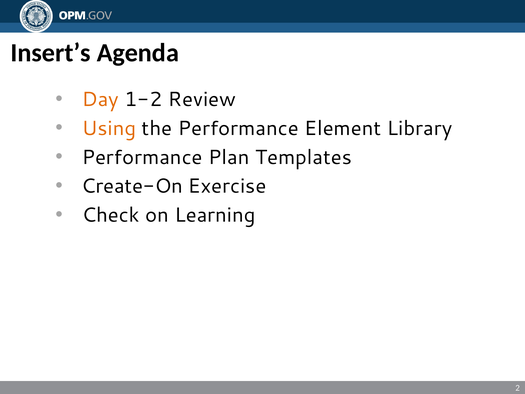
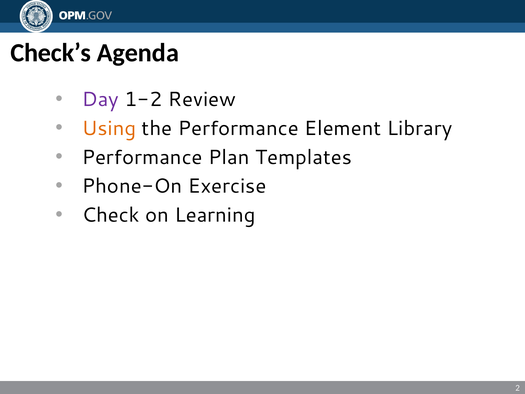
Insert’s: Insert’s -> Check’s
Day colour: orange -> purple
Create-On: Create-On -> Phone-On
